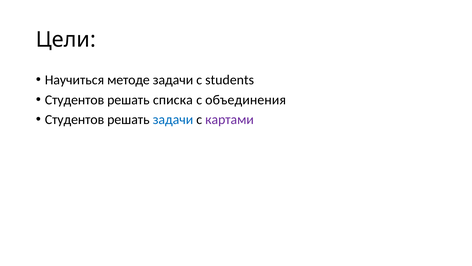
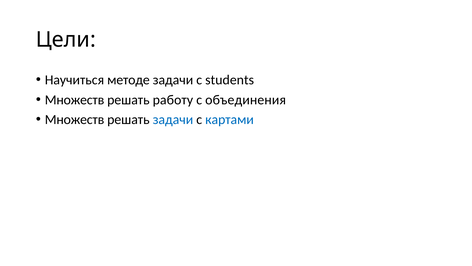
Студентов at (75, 100): Студентов -> Множеств
списка: списка -> работу
Студентов at (75, 119): Студентов -> Множеств
картами colour: purple -> blue
